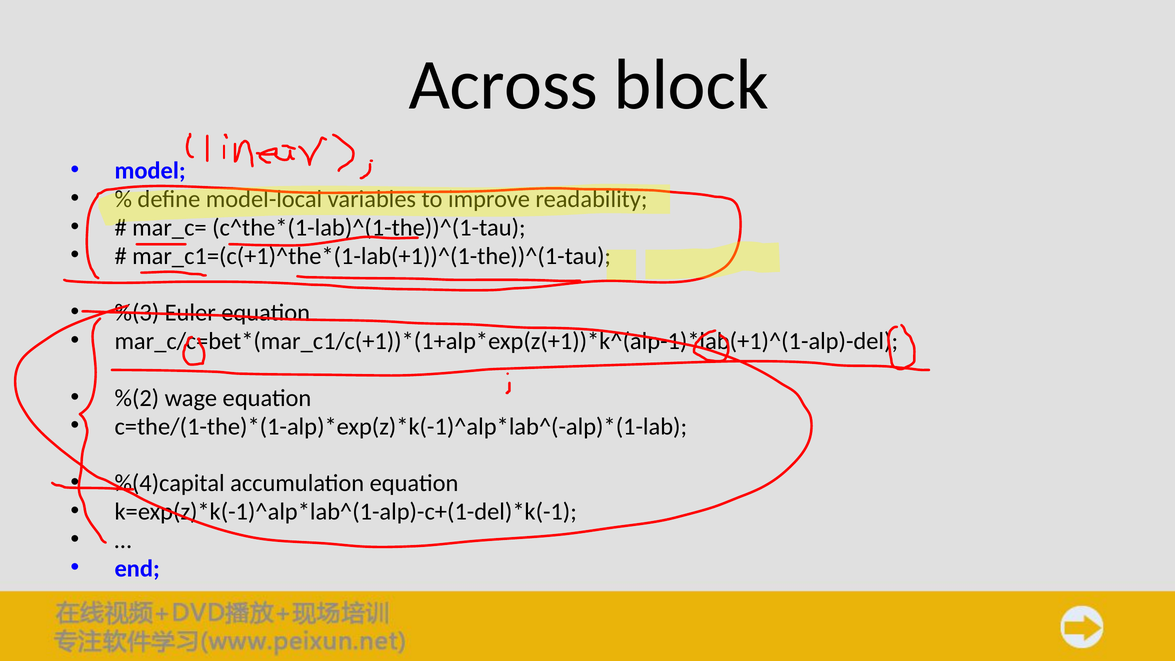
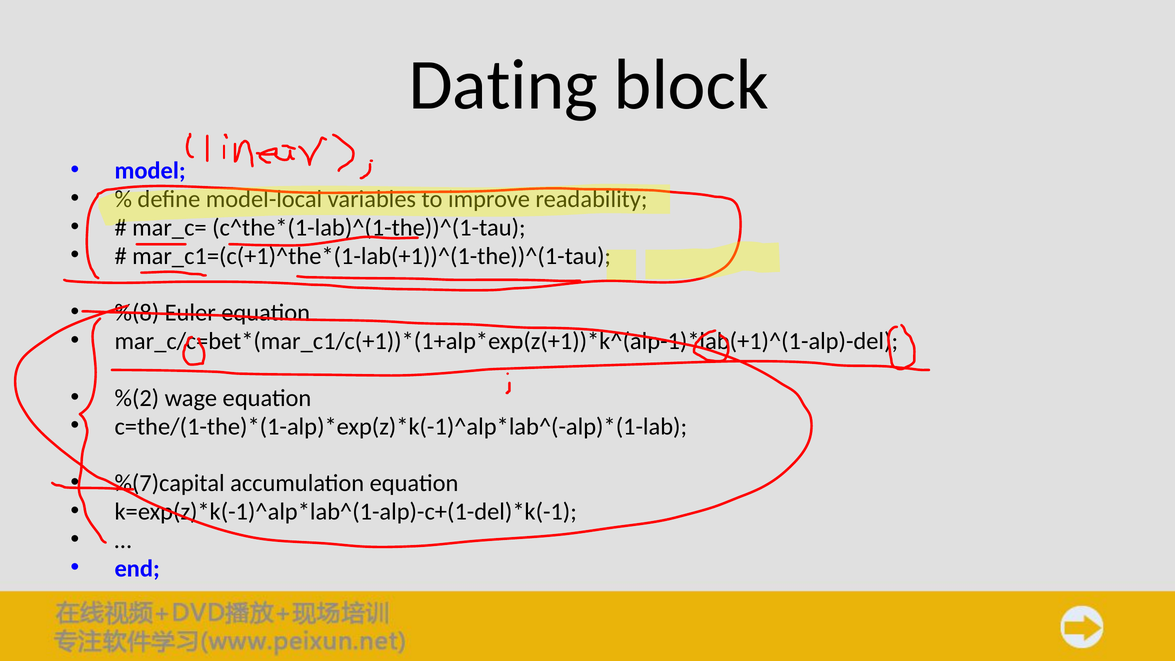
Across: Across -> Dating
%(3: %(3 -> %(8
%(4)capital: %(4)capital -> %(7)capital
